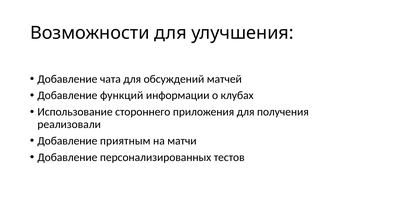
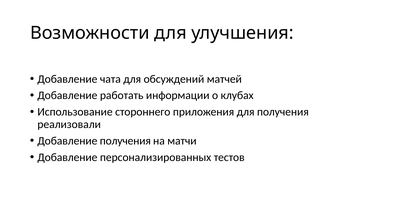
функций: функций -> работать
Добавление приятным: приятным -> получения
